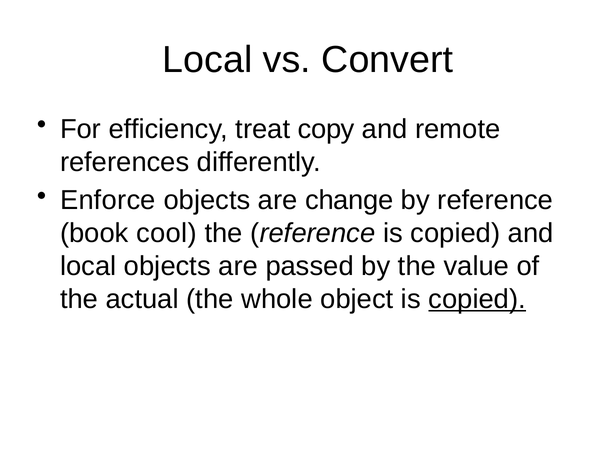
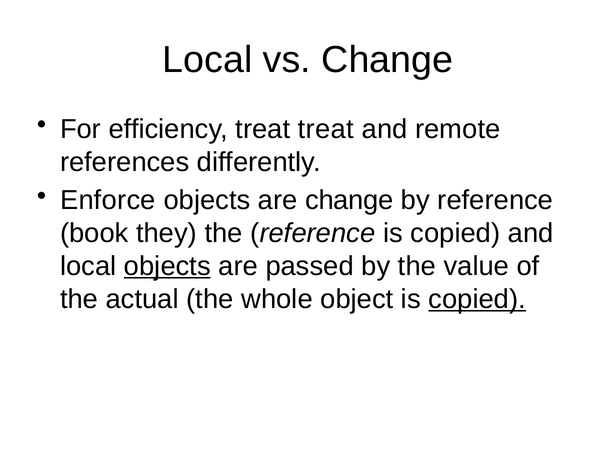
vs Convert: Convert -> Change
treat copy: copy -> treat
cool: cool -> they
objects at (167, 266) underline: none -> present
